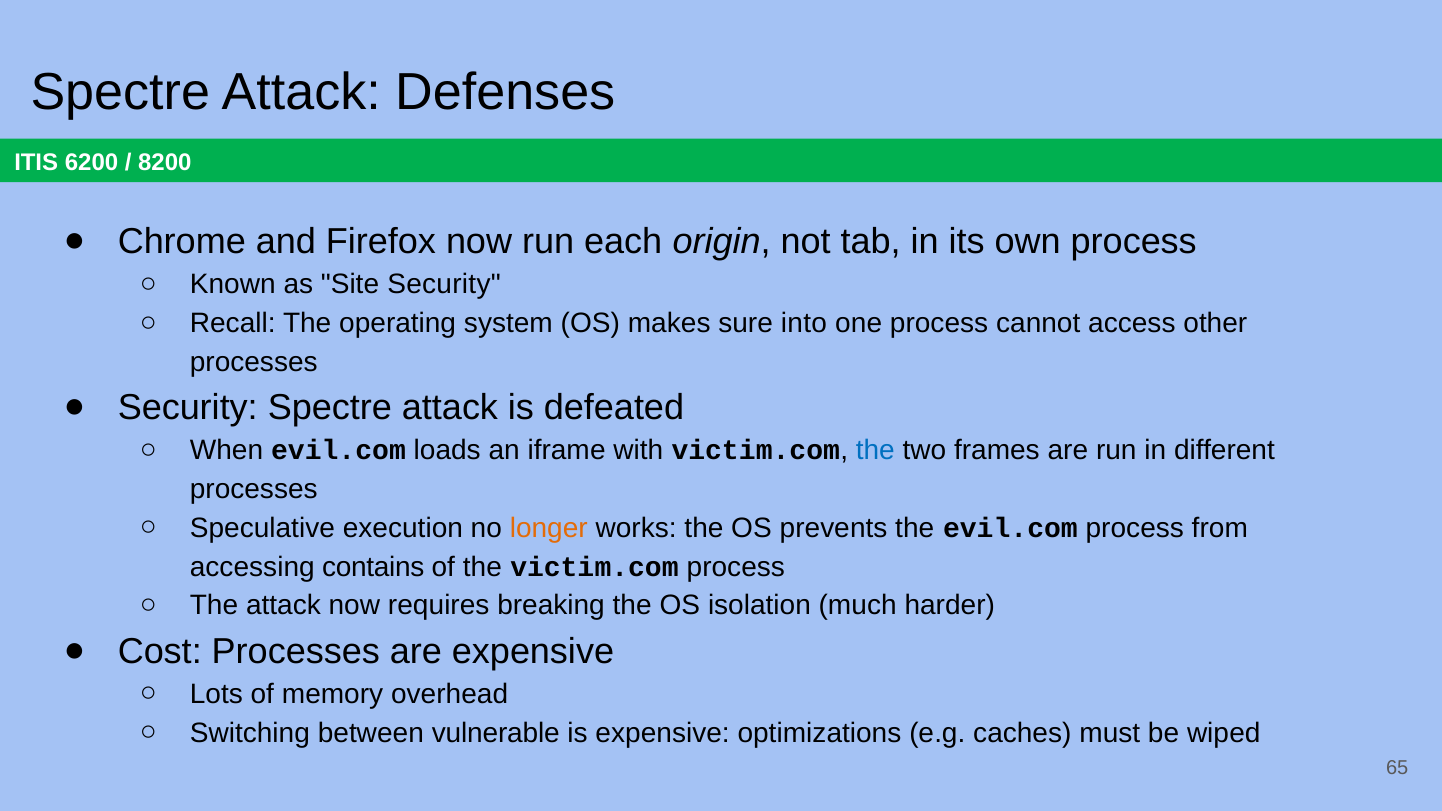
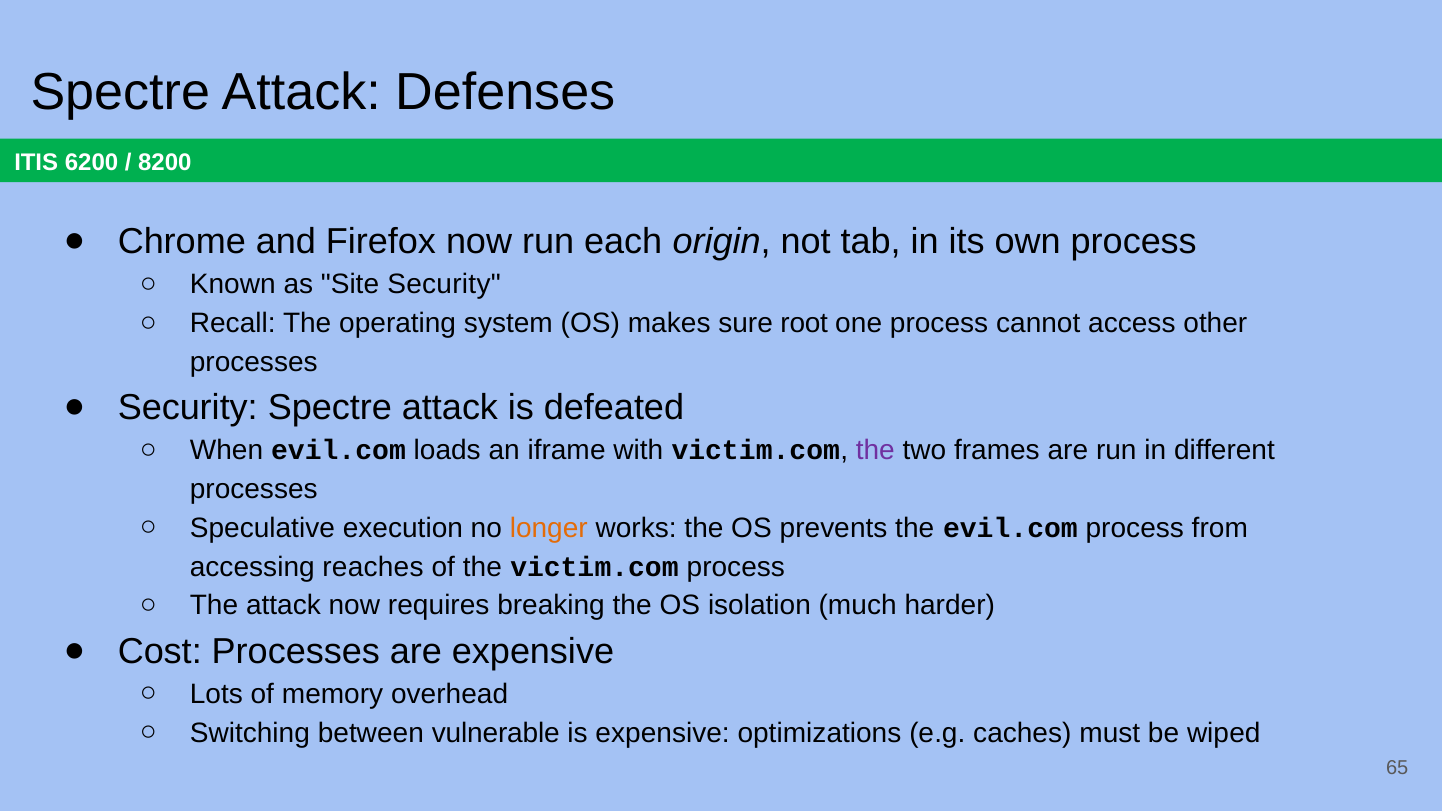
into: into -> root
the at (875, 451) colour: blue -> purple
contains: contains -> reaches
